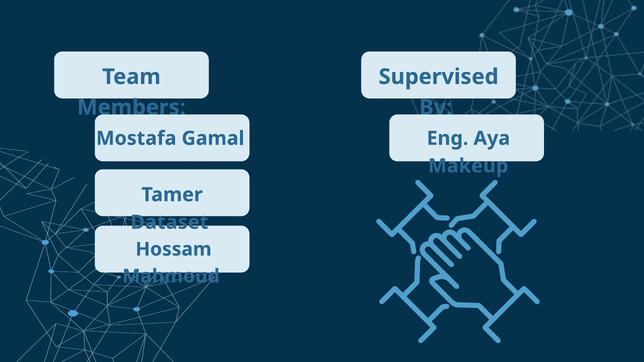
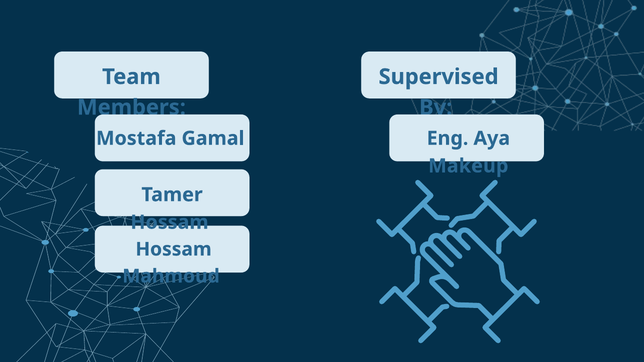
Dataset at (169, 222): Dataset -> Hossam
